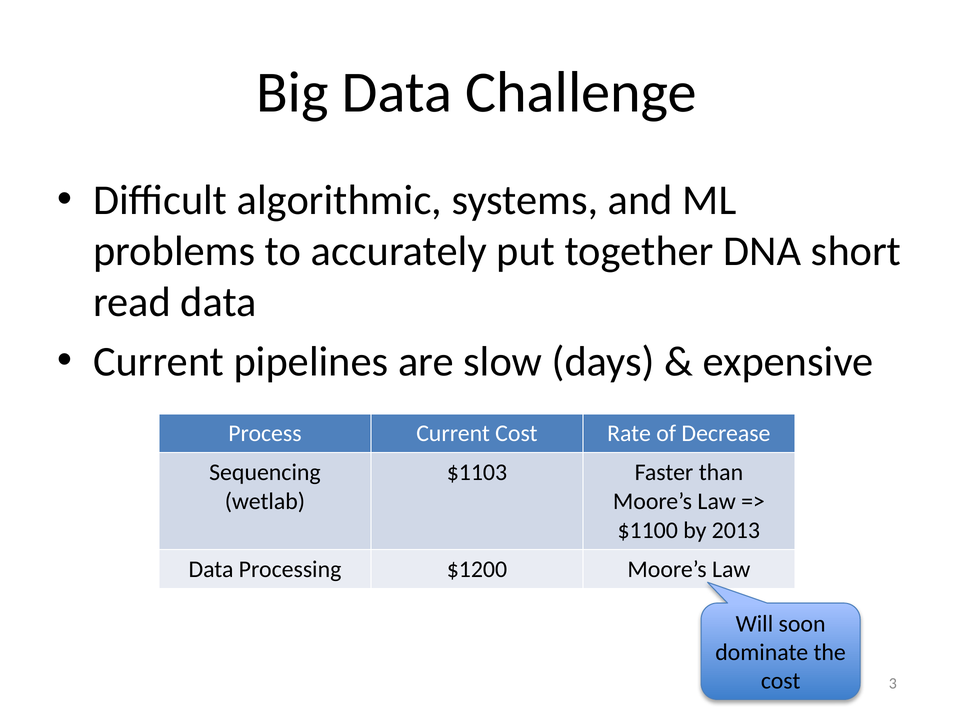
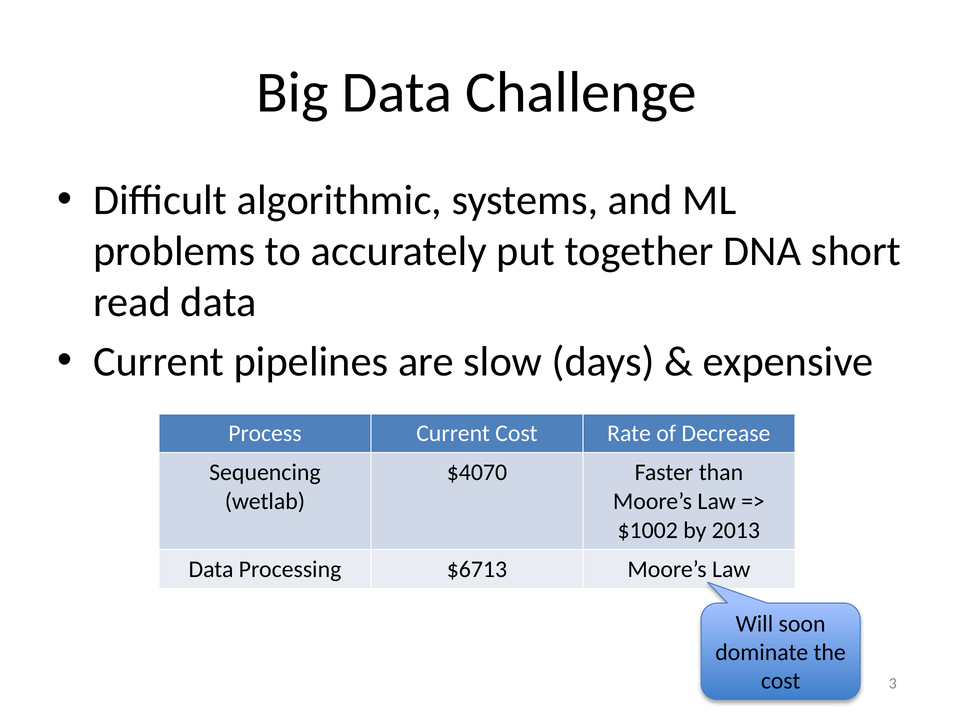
$1103: $1103 -> $4070
$1100: $1100 -> $1002
$1200: $1200 -> $6713
